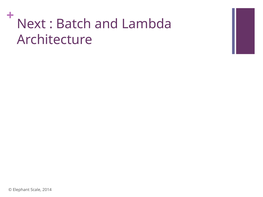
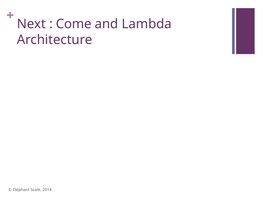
Batch: Batch -> Come
